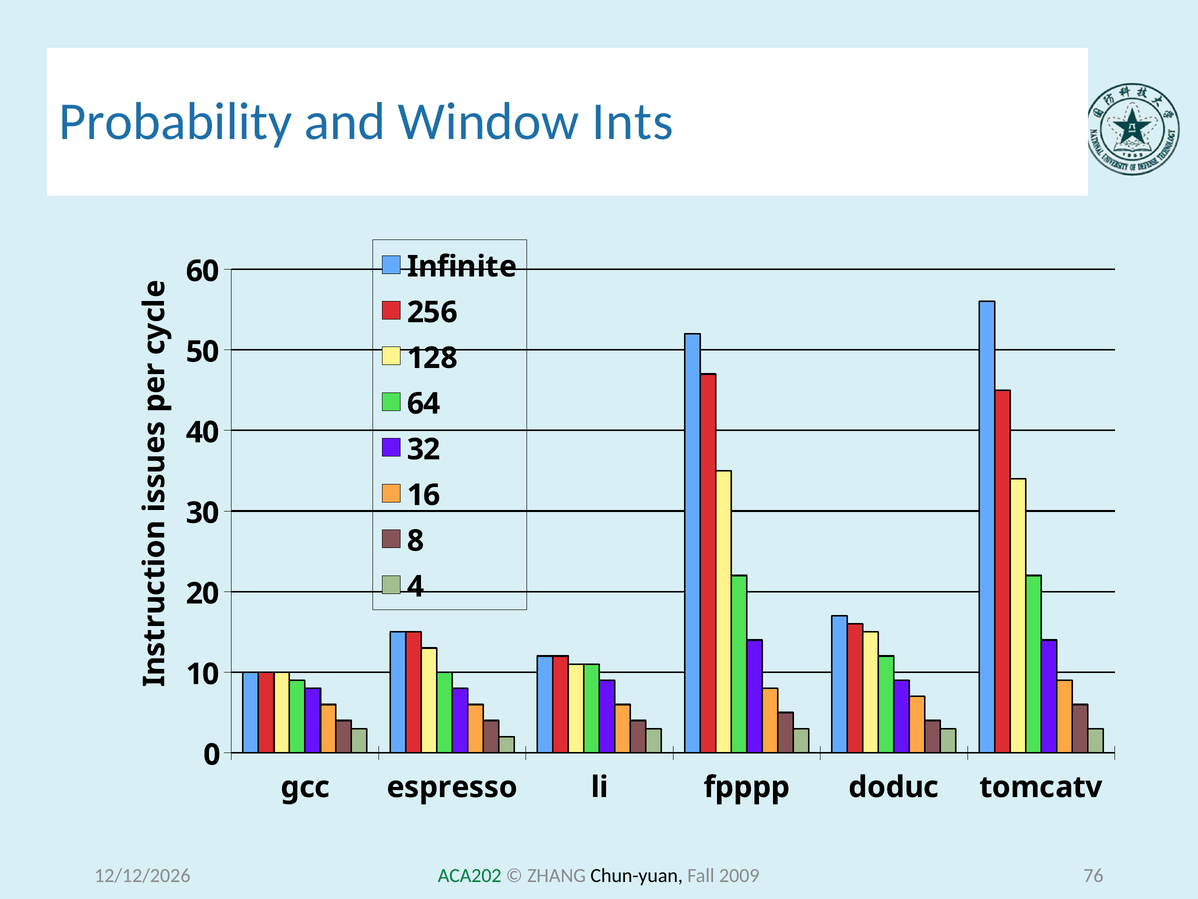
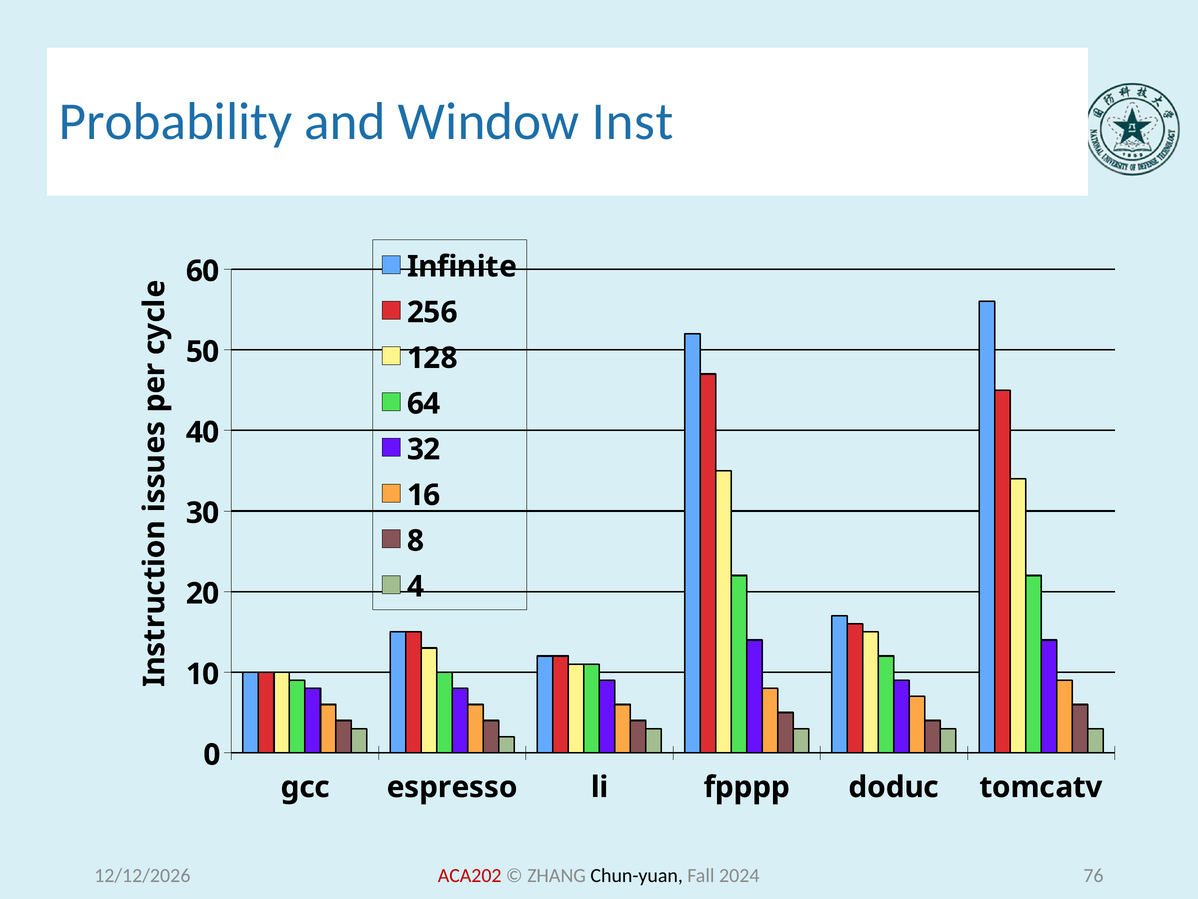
Ints: Ints -> Inst
ACA202 colour: green -> red
2009: 2009 -> 2024
